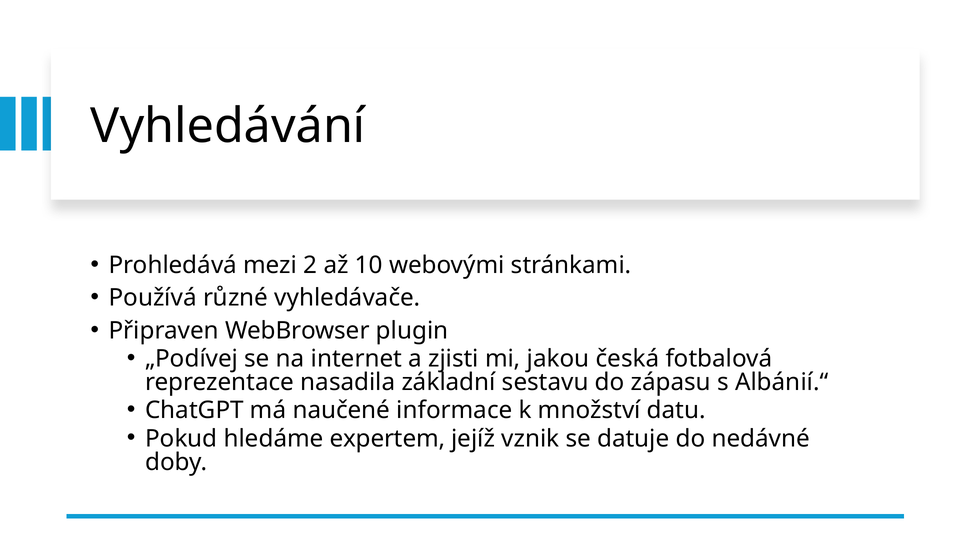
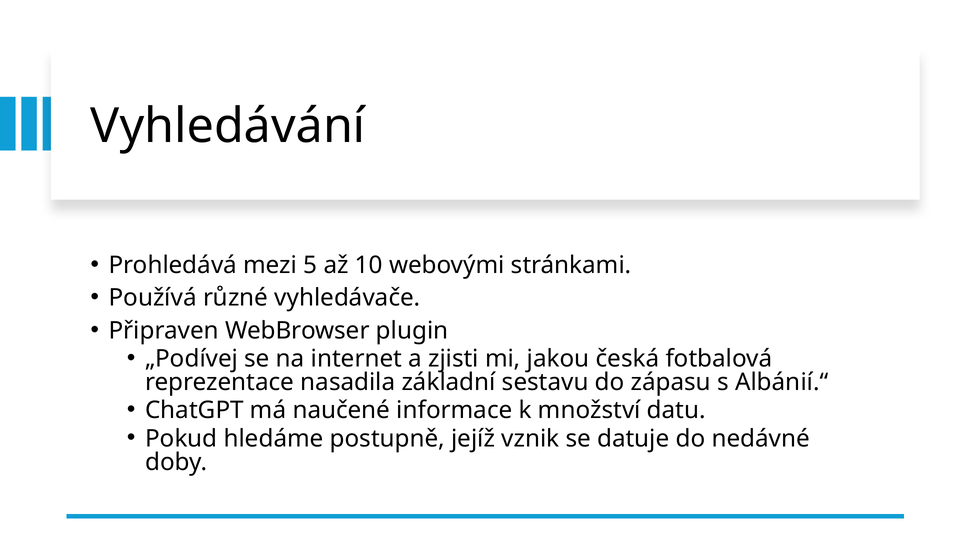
2: 2 -> 5
expertem: expertem -> postupně
